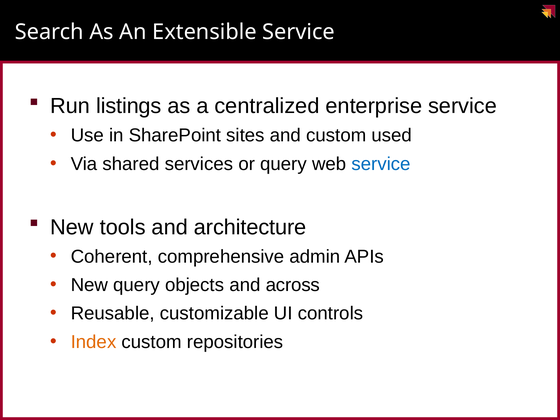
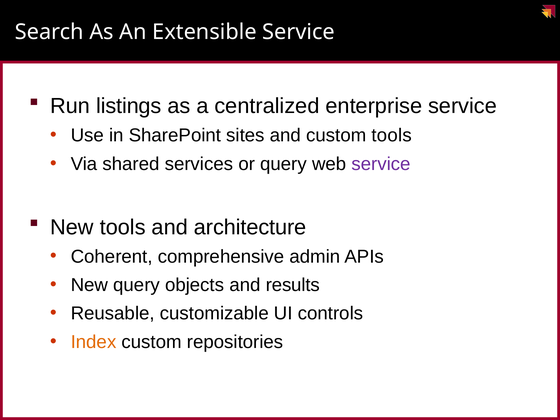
custom used: used -> tools
service at (381, 164) colour: blue -> purple
across: across -> results
